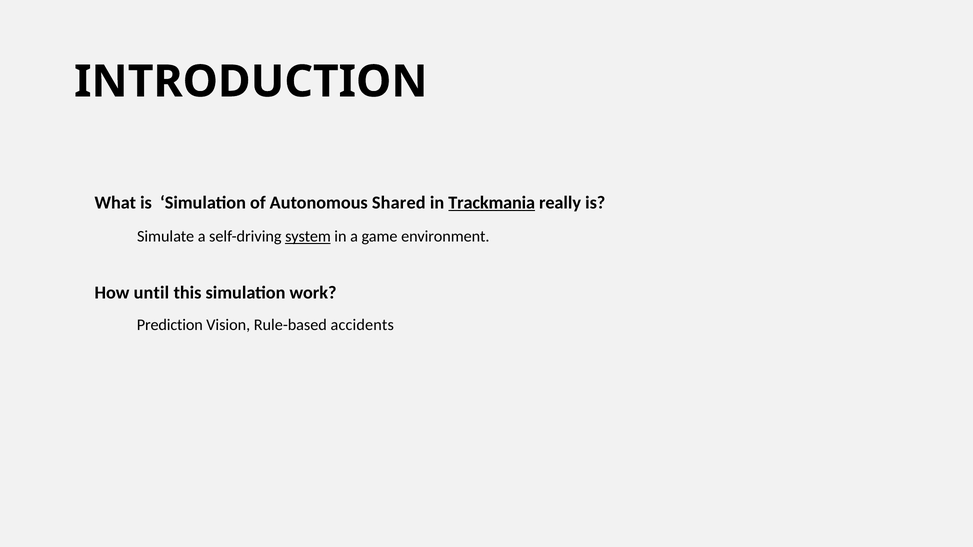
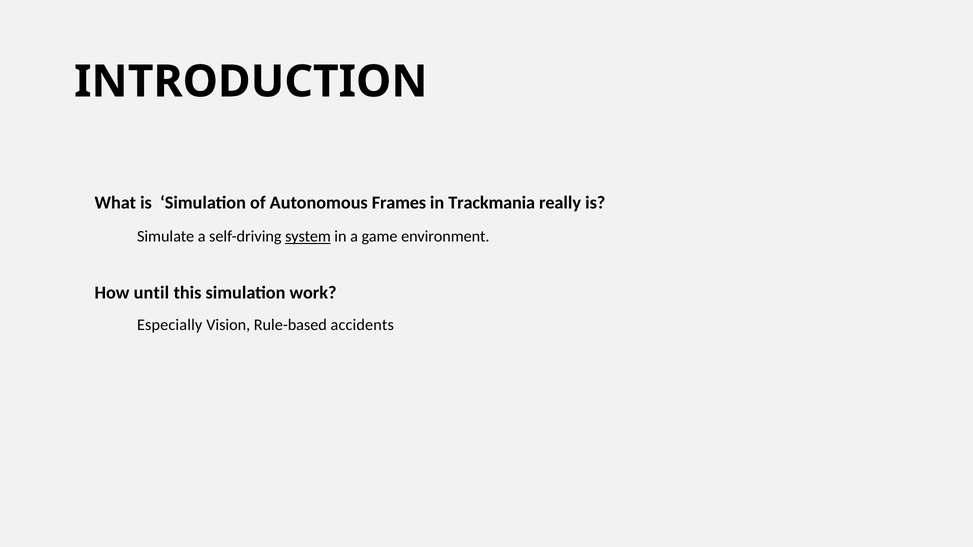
Shared: Shared -> Frames
Trackmania underline: present -> none
Prediction: Prediction -> Especially
